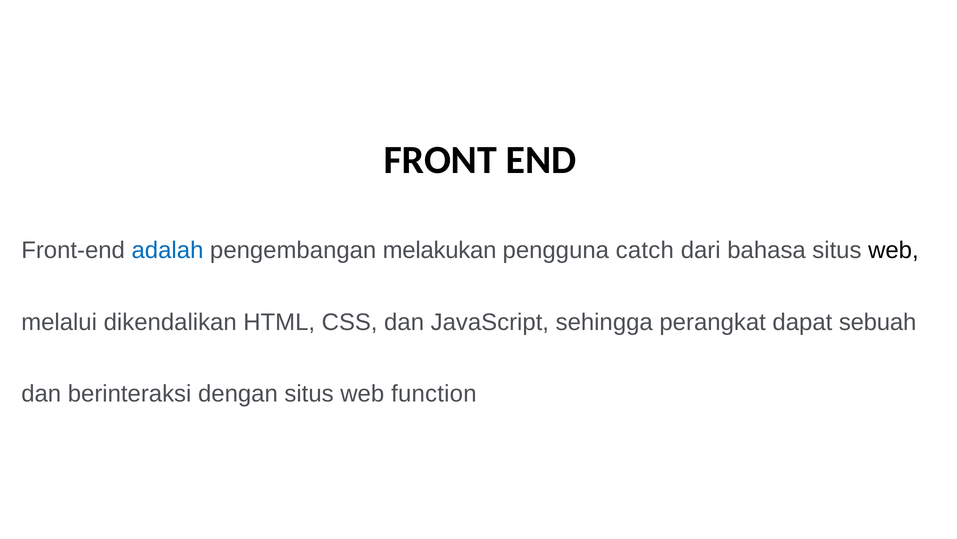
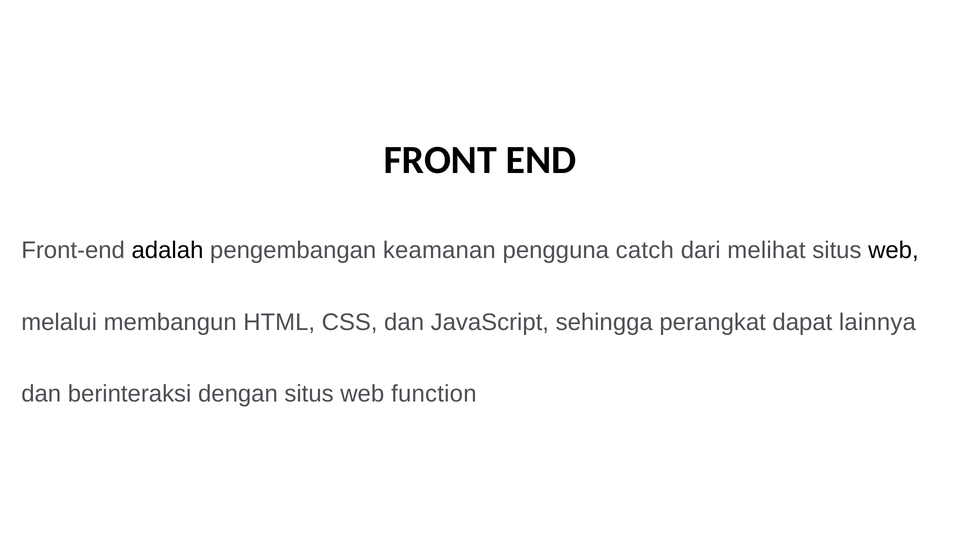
adalah colour: blue -> black
melakukan: melakukan -> keamanan
bahasa: bahasa -> melihat
dikendalikan: dikendalikan -> membangun
sebuah: sebuah -> lainnya
